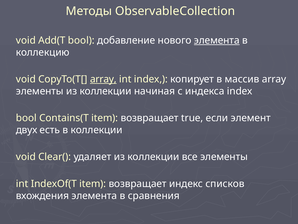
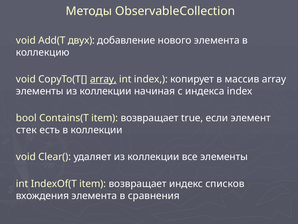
Add(T bool: bool -> двух
элемента at (217, 40) underline: present -> none
двух: двух -> стек
